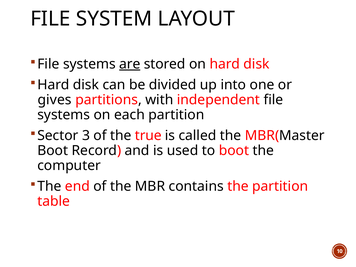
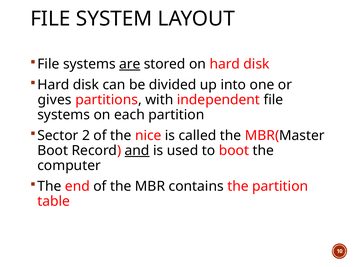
3: 3 -> 2
true: true -> nice
and underline: none -> present
